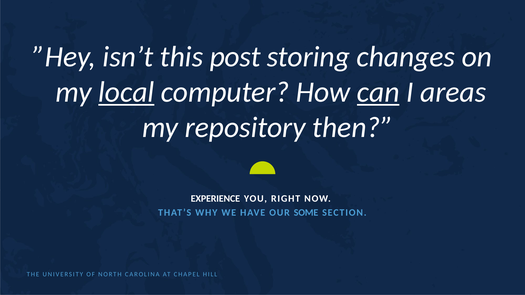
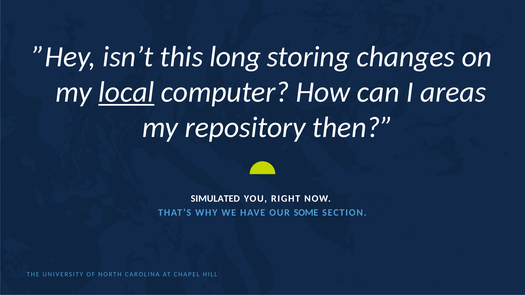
post: post -> long
can underline: present -> none
EXPERIENCE: EXPERIENCE -> SIMULATED
